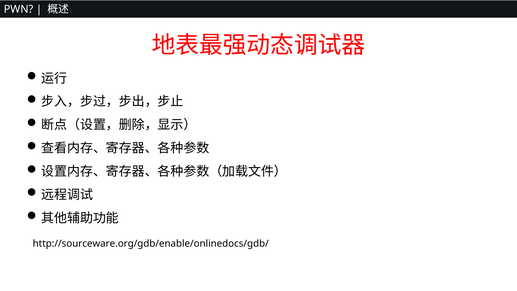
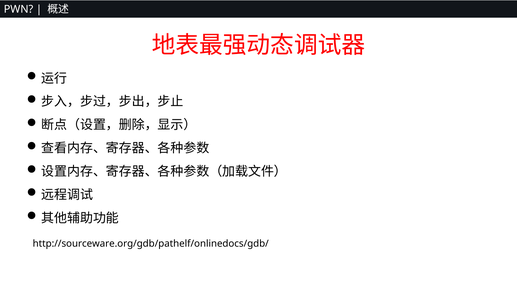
http://sourceware.org/gdb/enable/onlinedocs/gdb/: http://sourceware.org/gdb/enable/onlinedocs/gdb/ -> http://sourceware.org/gdb/pathelf/onlinedocs/gdb/
